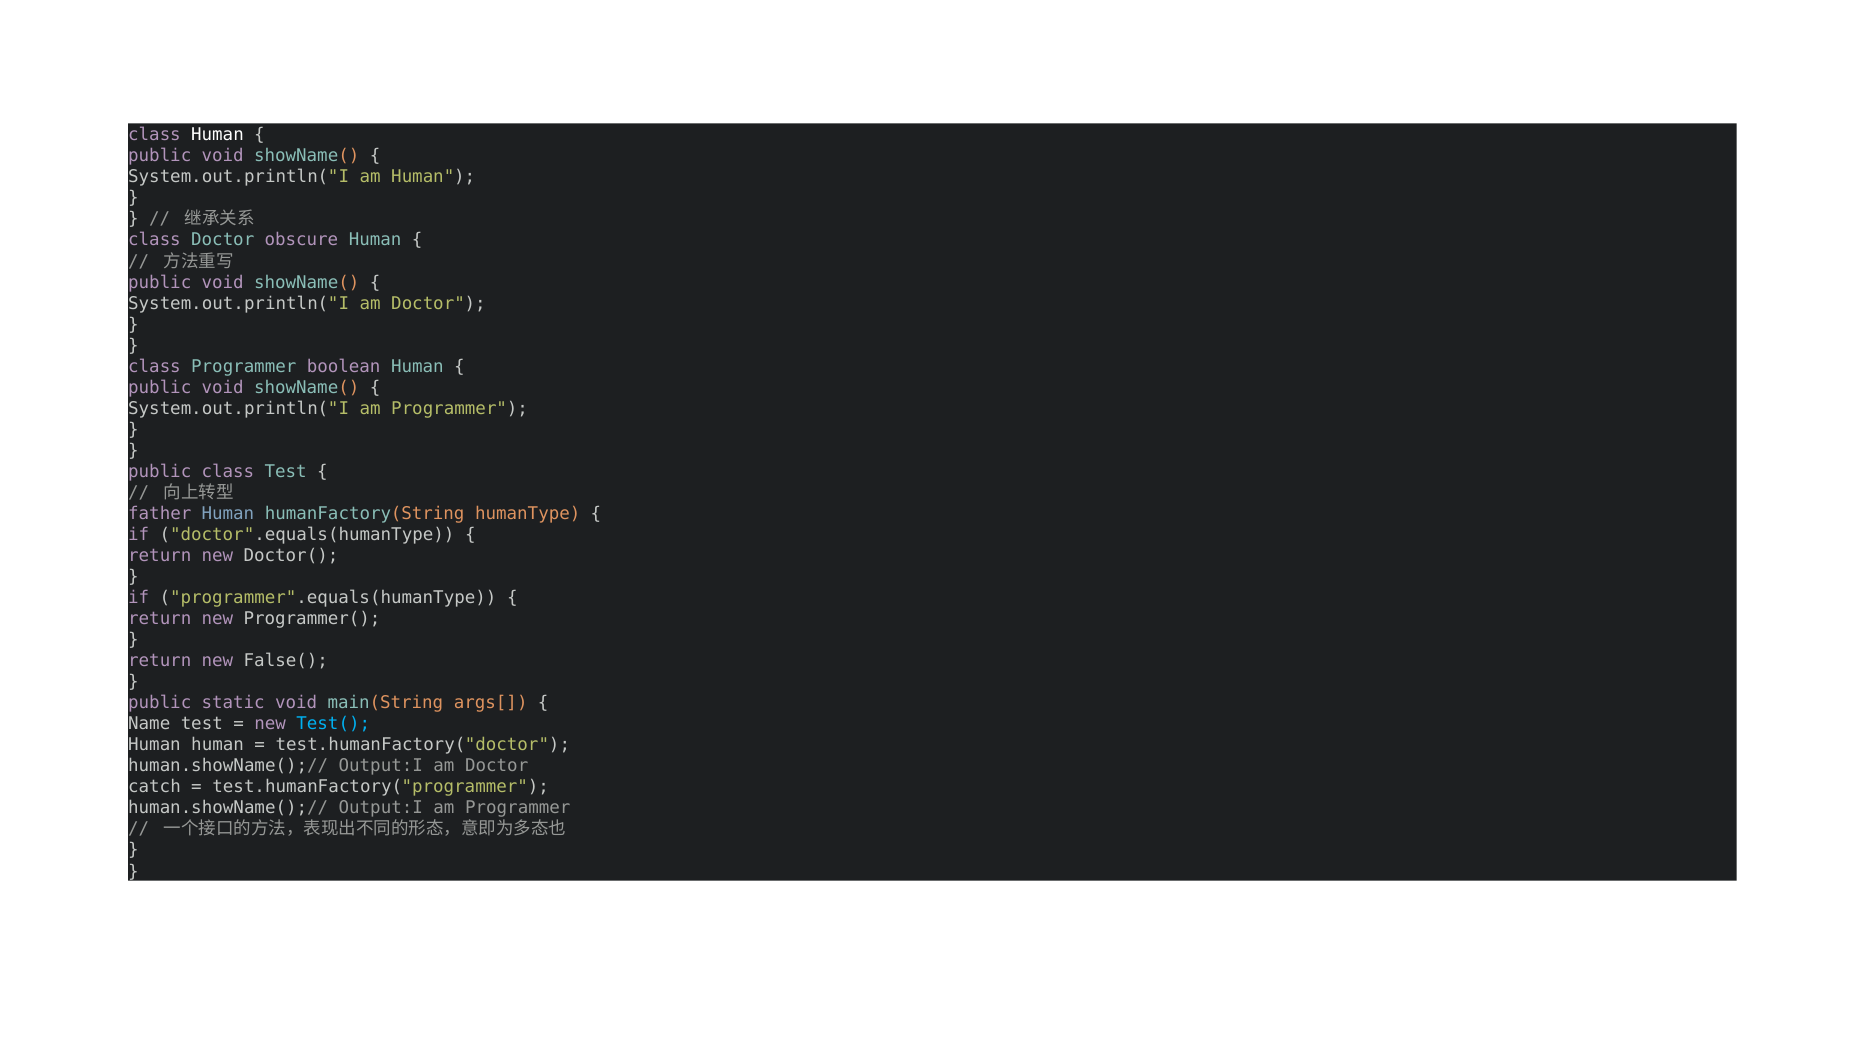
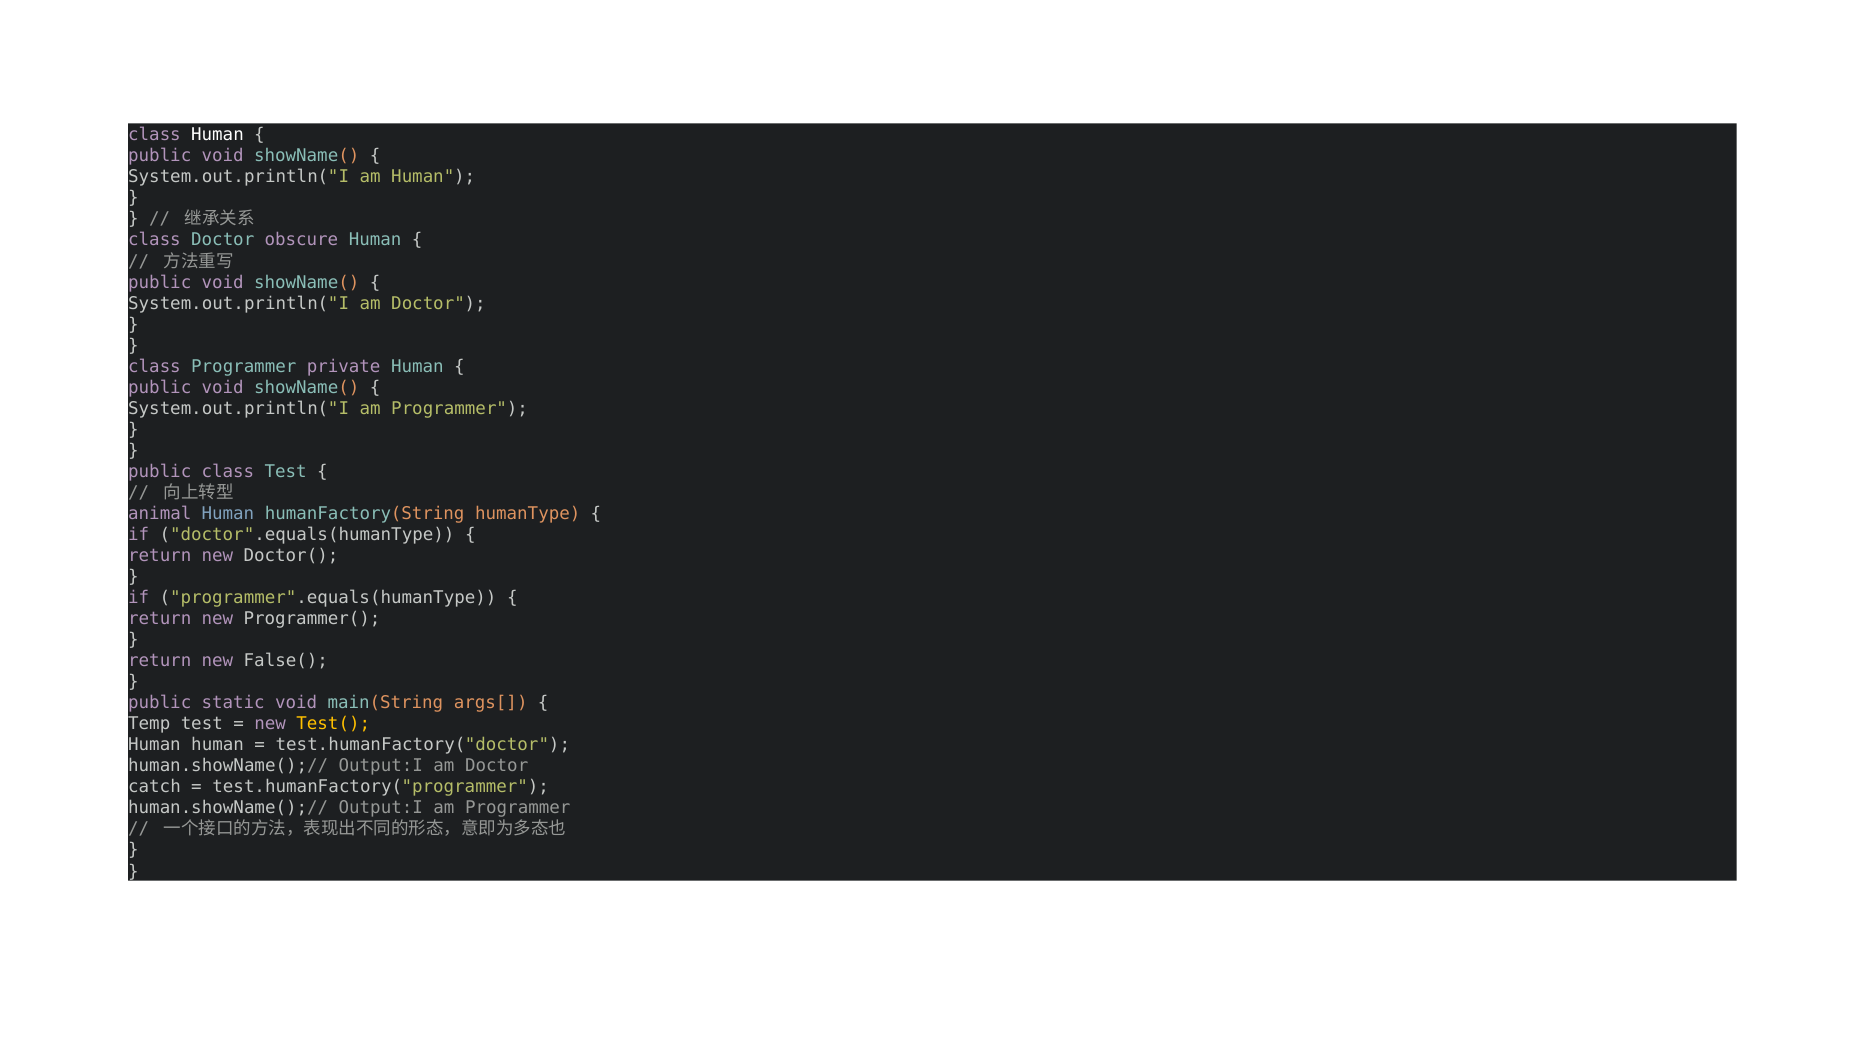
boolean: boolean -> private
father: father -> animal
Name: Name -> Temp
Test( colour: light blue -> yellow
